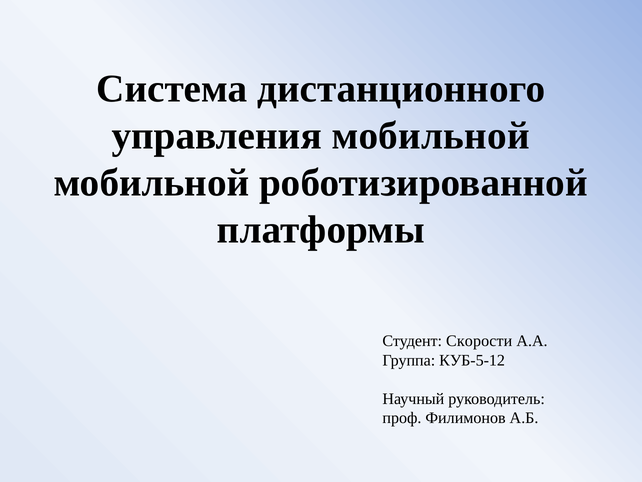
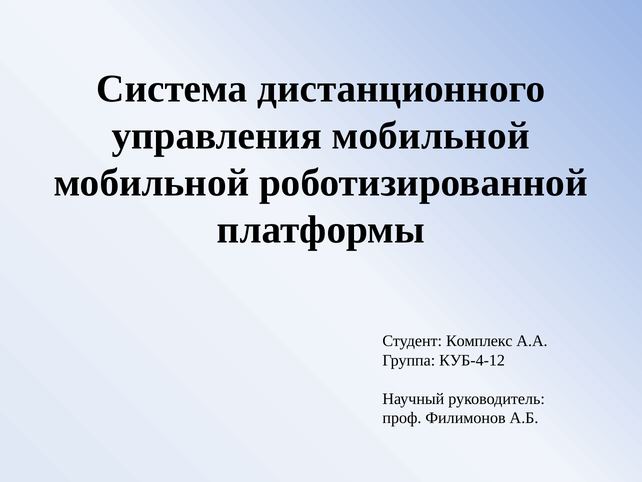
Скорости: Скорости -> Комплекс
КУБ-5-12: КУБ-5-12 -> КУБ-4-12
